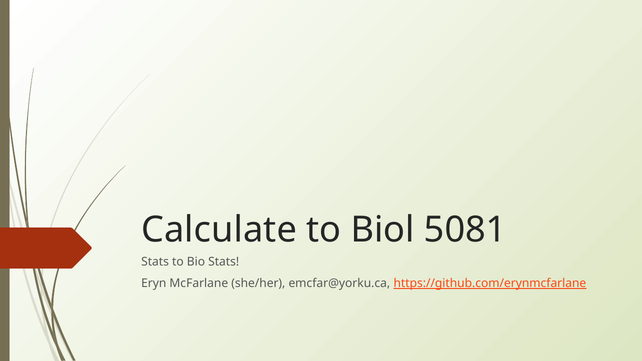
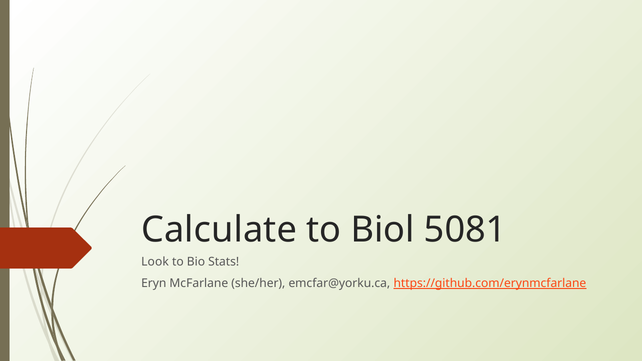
Stats at (155, 262): Stats -> Look
